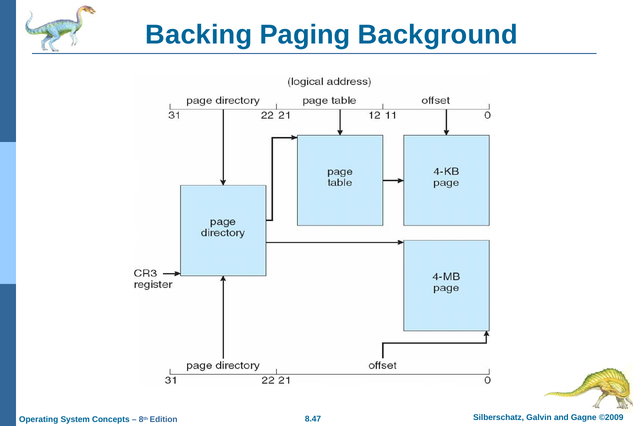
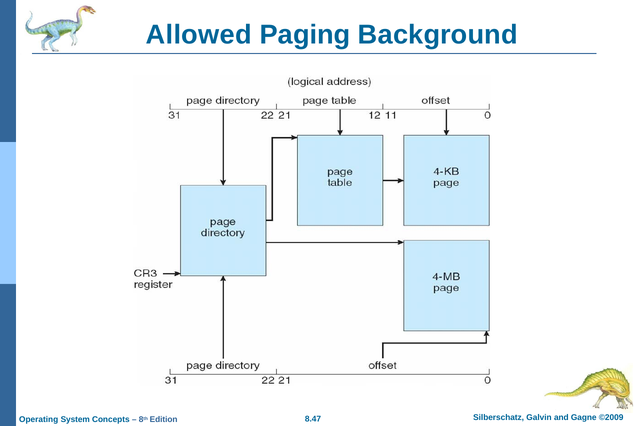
Backing: Backing -> Allowed
